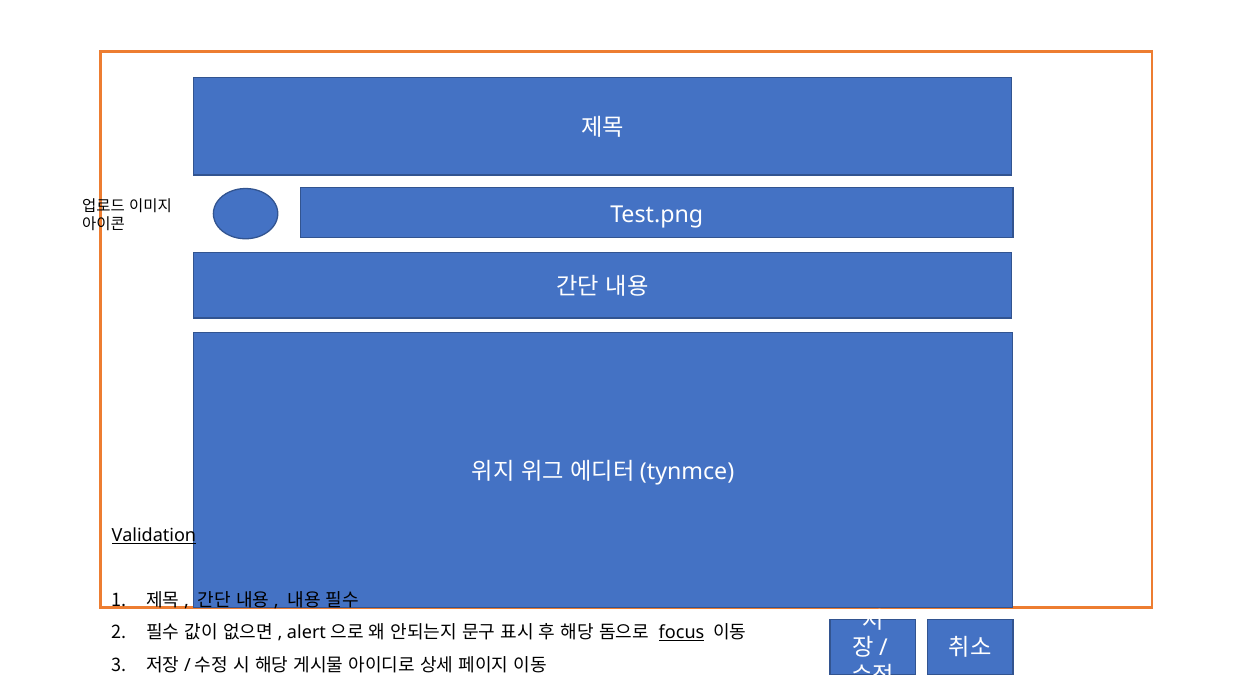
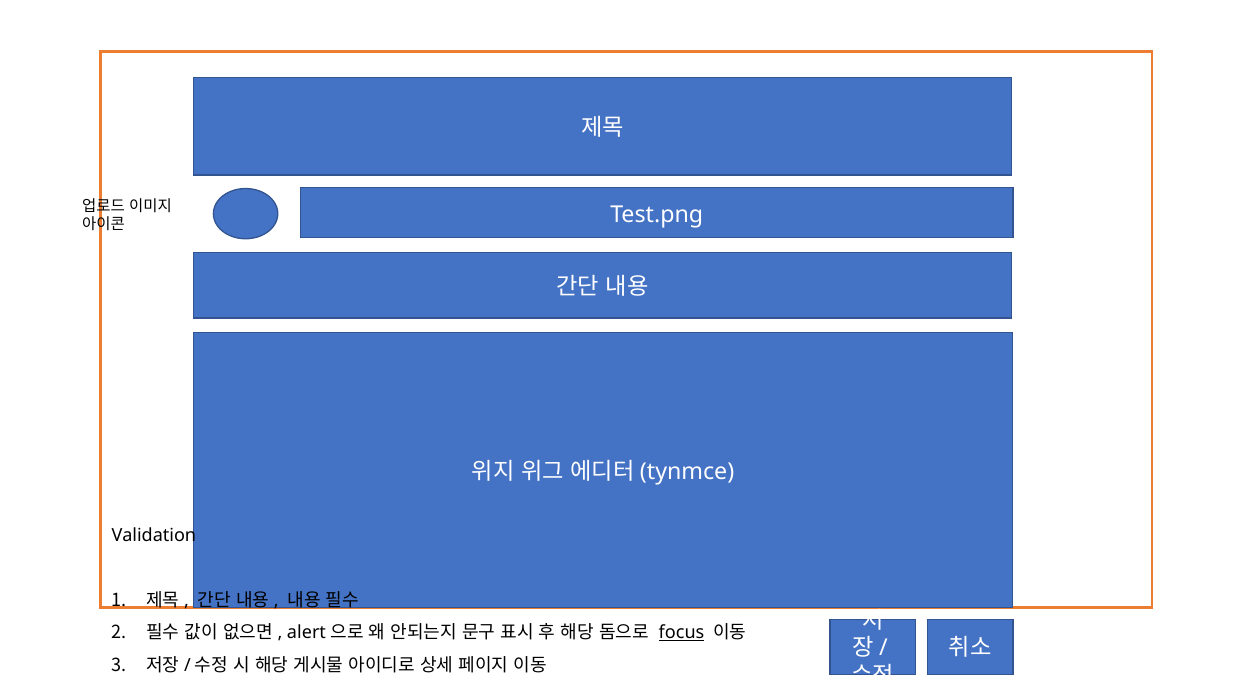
Validation underline: present -> none
